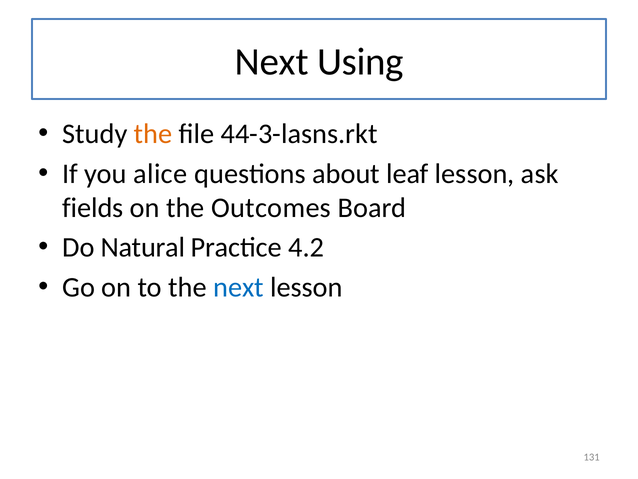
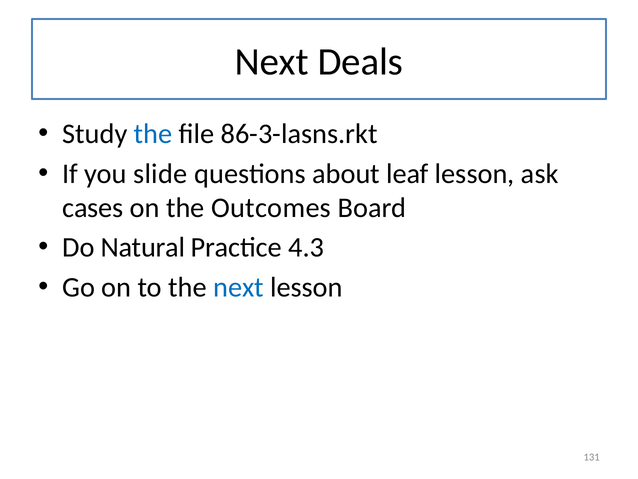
Using: Using -> Deals
the at (153, 134) colour: orange -> blue
44-3-lasns.rkt: 44-3-lasns.rkt -> 86-3-lasns.rkt
alice: alice -> slide
fields: fields -> cases
4.2: 4.2 -> 4.3
